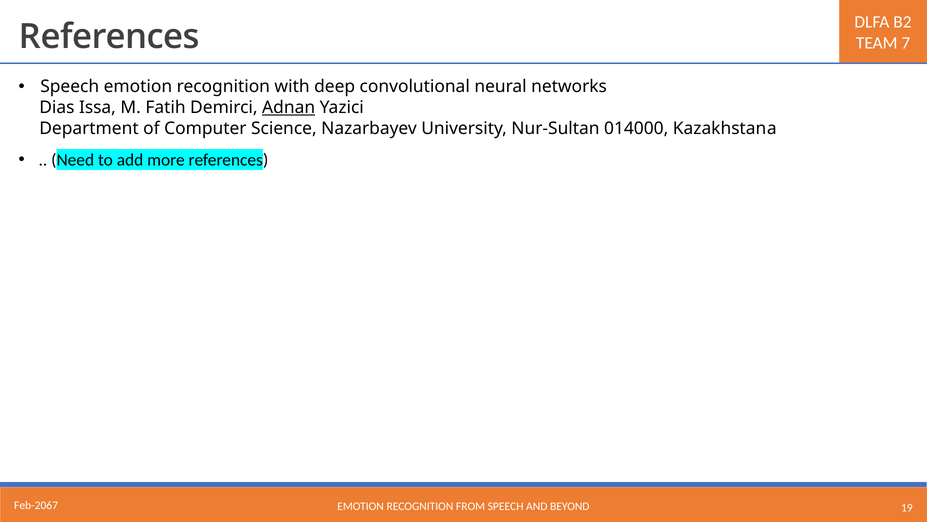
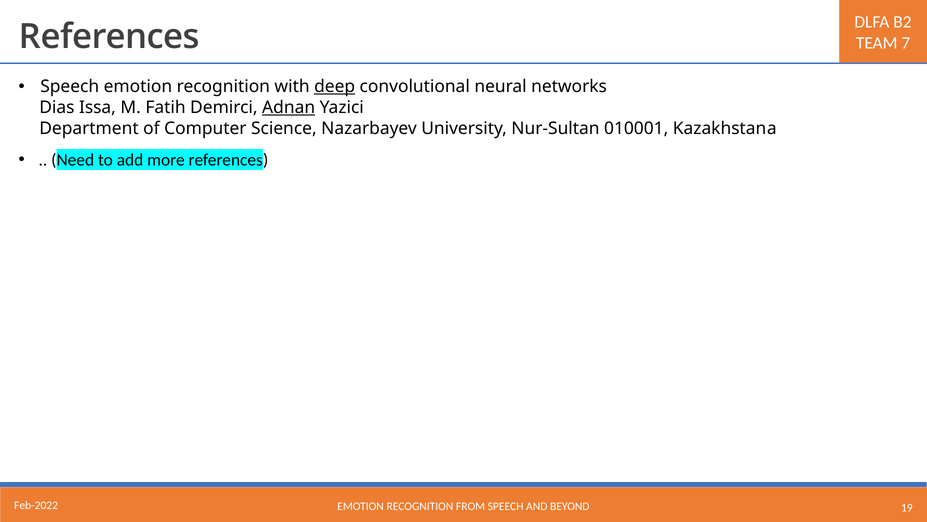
deep underline: none -> present
014000: 014000 -> 010001
Feb-2067: Feb-2067 -> Feb-2022
